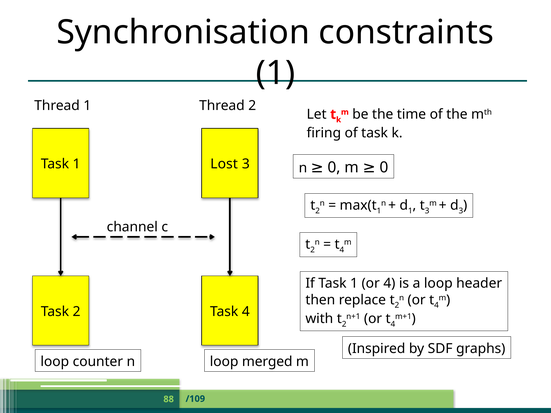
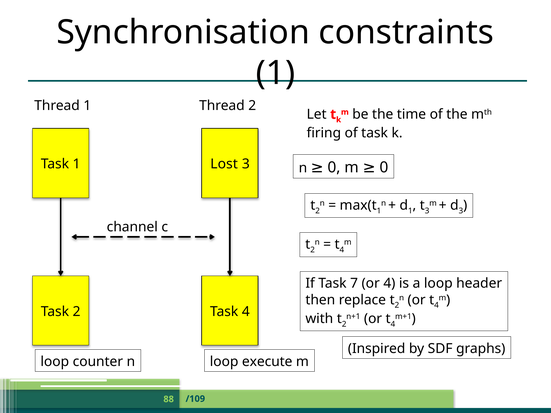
If Task 1: 1 -> 7
merged: merged -> execute
